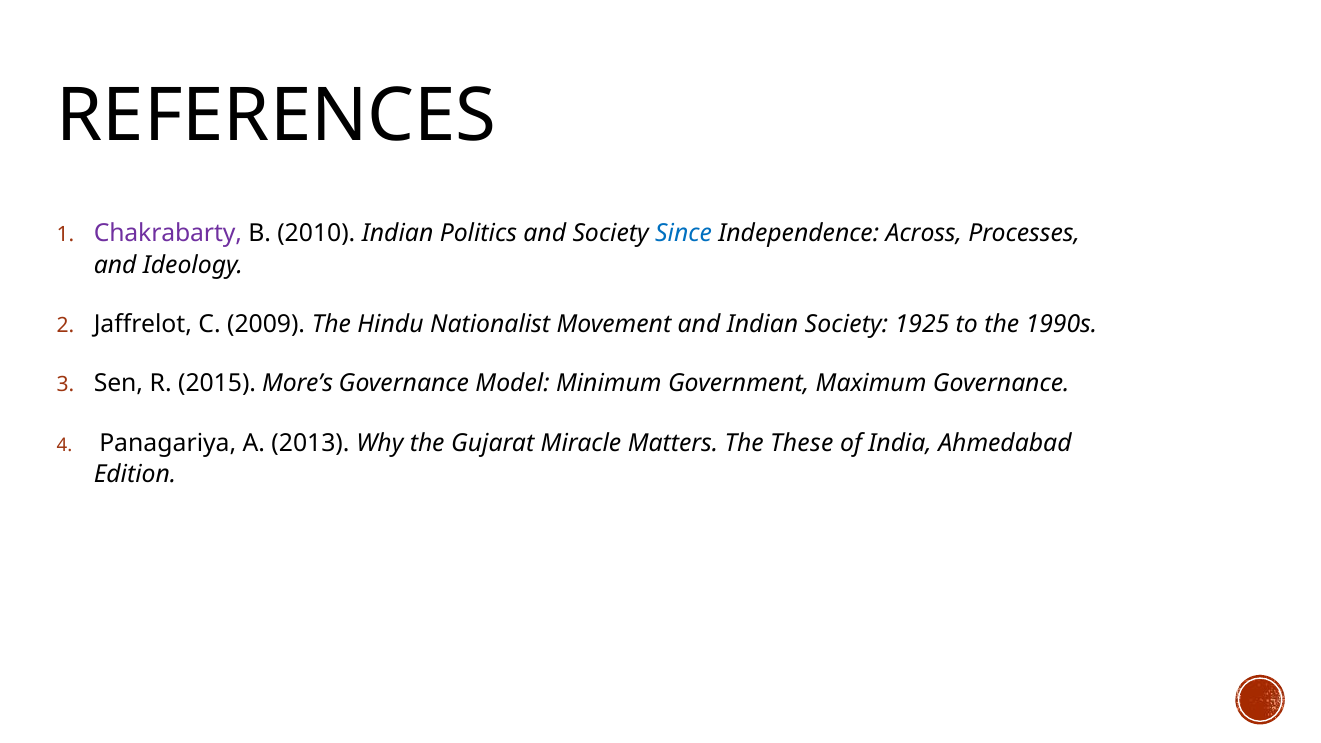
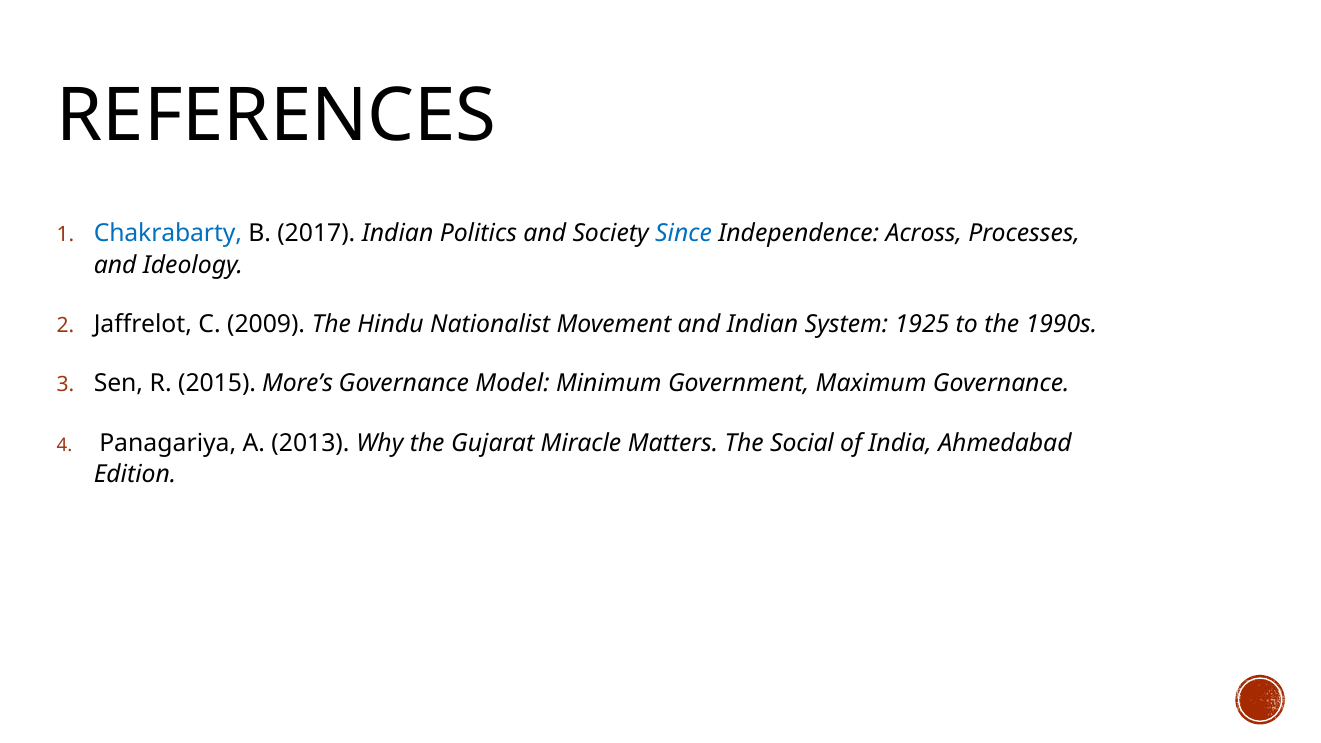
Chakrabarty colour: purple -> blue
2010: 2010 -> 2017
Indian Society: Society -> System
These: These -> Social
